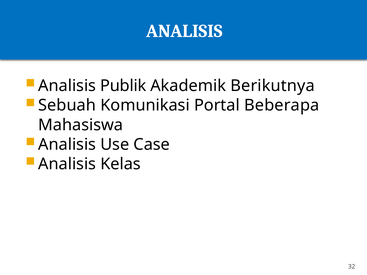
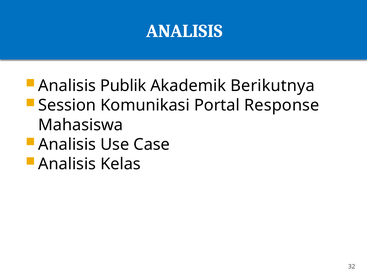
Sebuah: Sebuah -> Session
Beberapa: Beberapa -> Response
